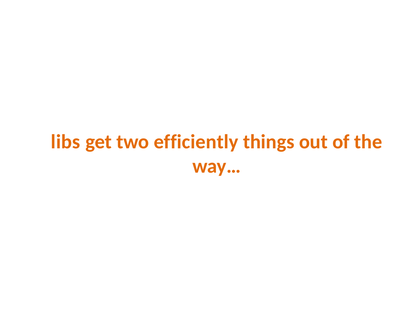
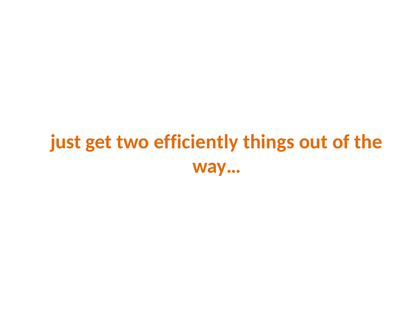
libs: libs -> just
